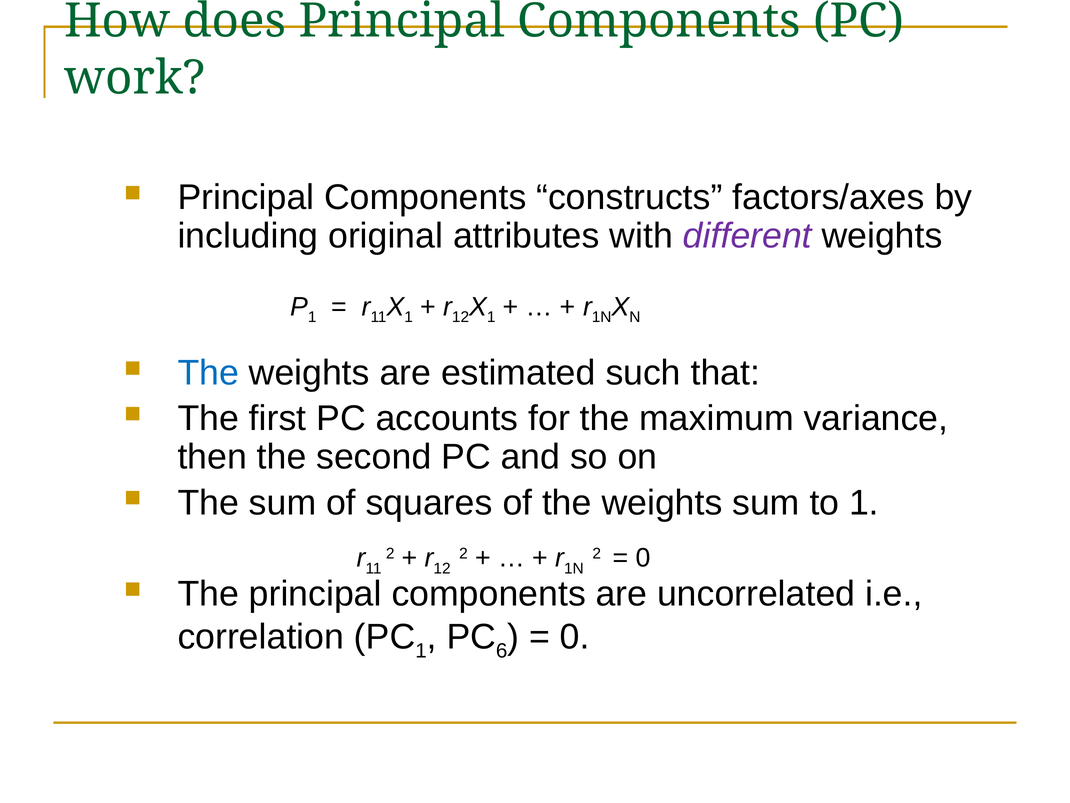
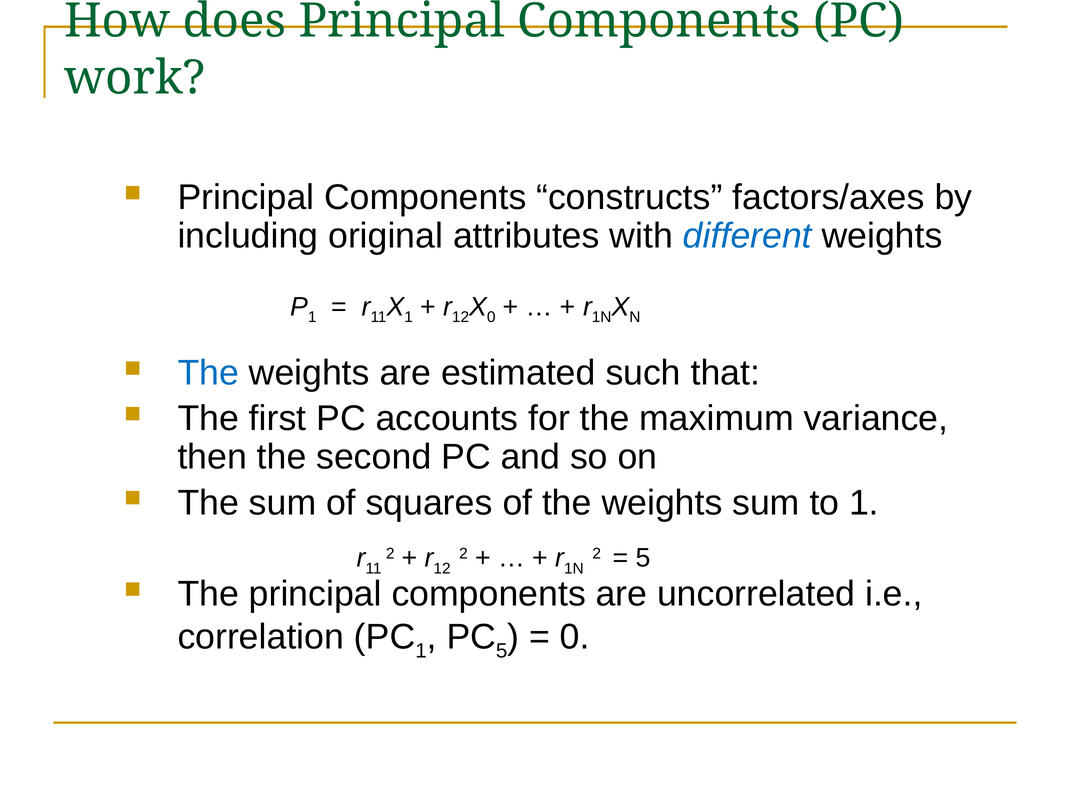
different colour: purple -> blue
1 at (491, 317): 1 -> 0
0 at (643, 558): 0 -> 5
PC 6: 6 -> 5
